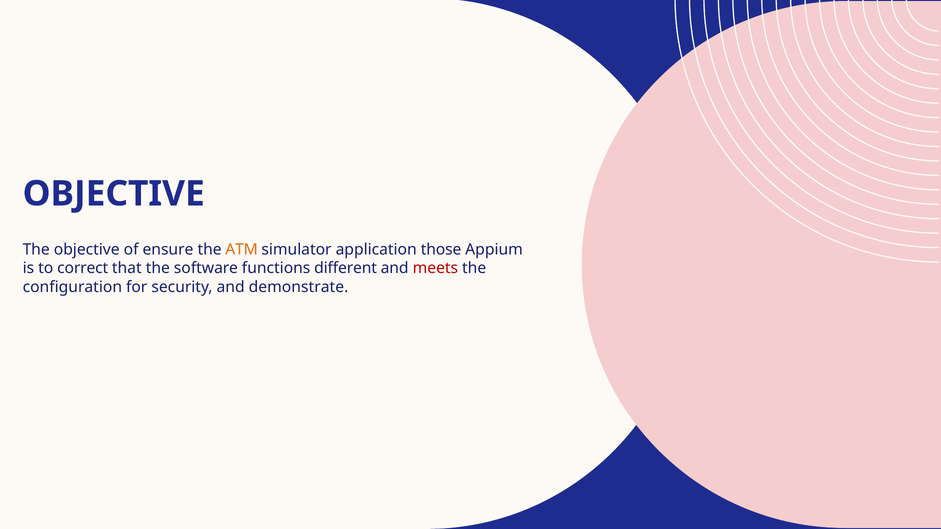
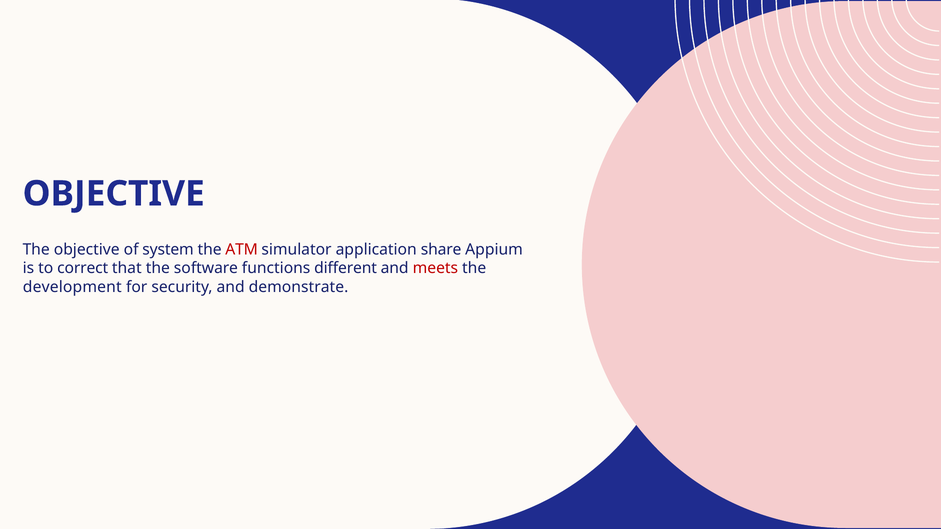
ensure: ensure -> system
ATM colour: orange -> red
those: those -> share
configuration: configuration -> development
